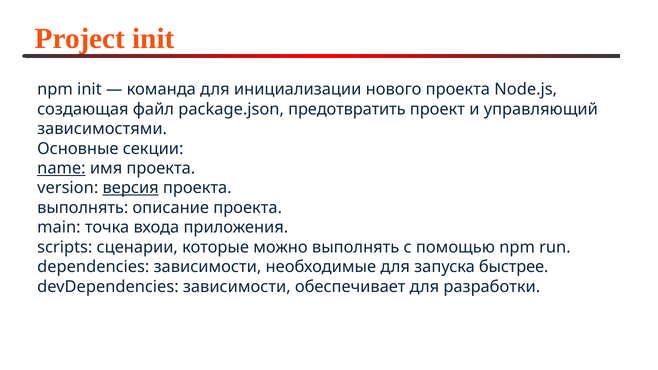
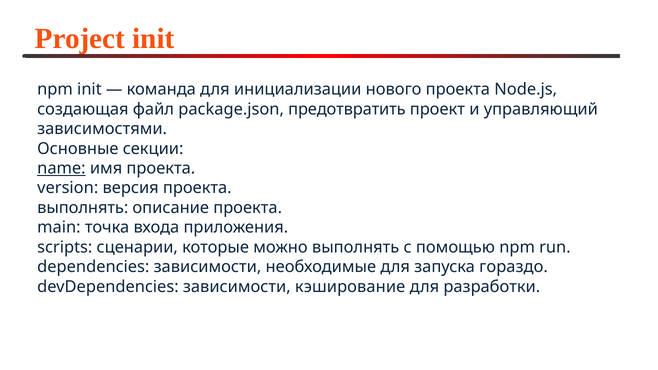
версия underline: present -> none
быстрее: быстрее -> гораздо
обеспечивает: обеспечивает -> кэширование
